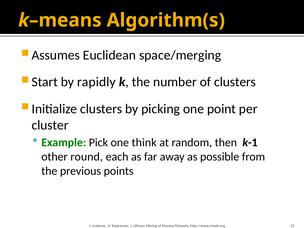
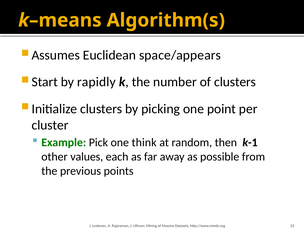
space/merging: space/merging -> space/appears
round: round -> values
